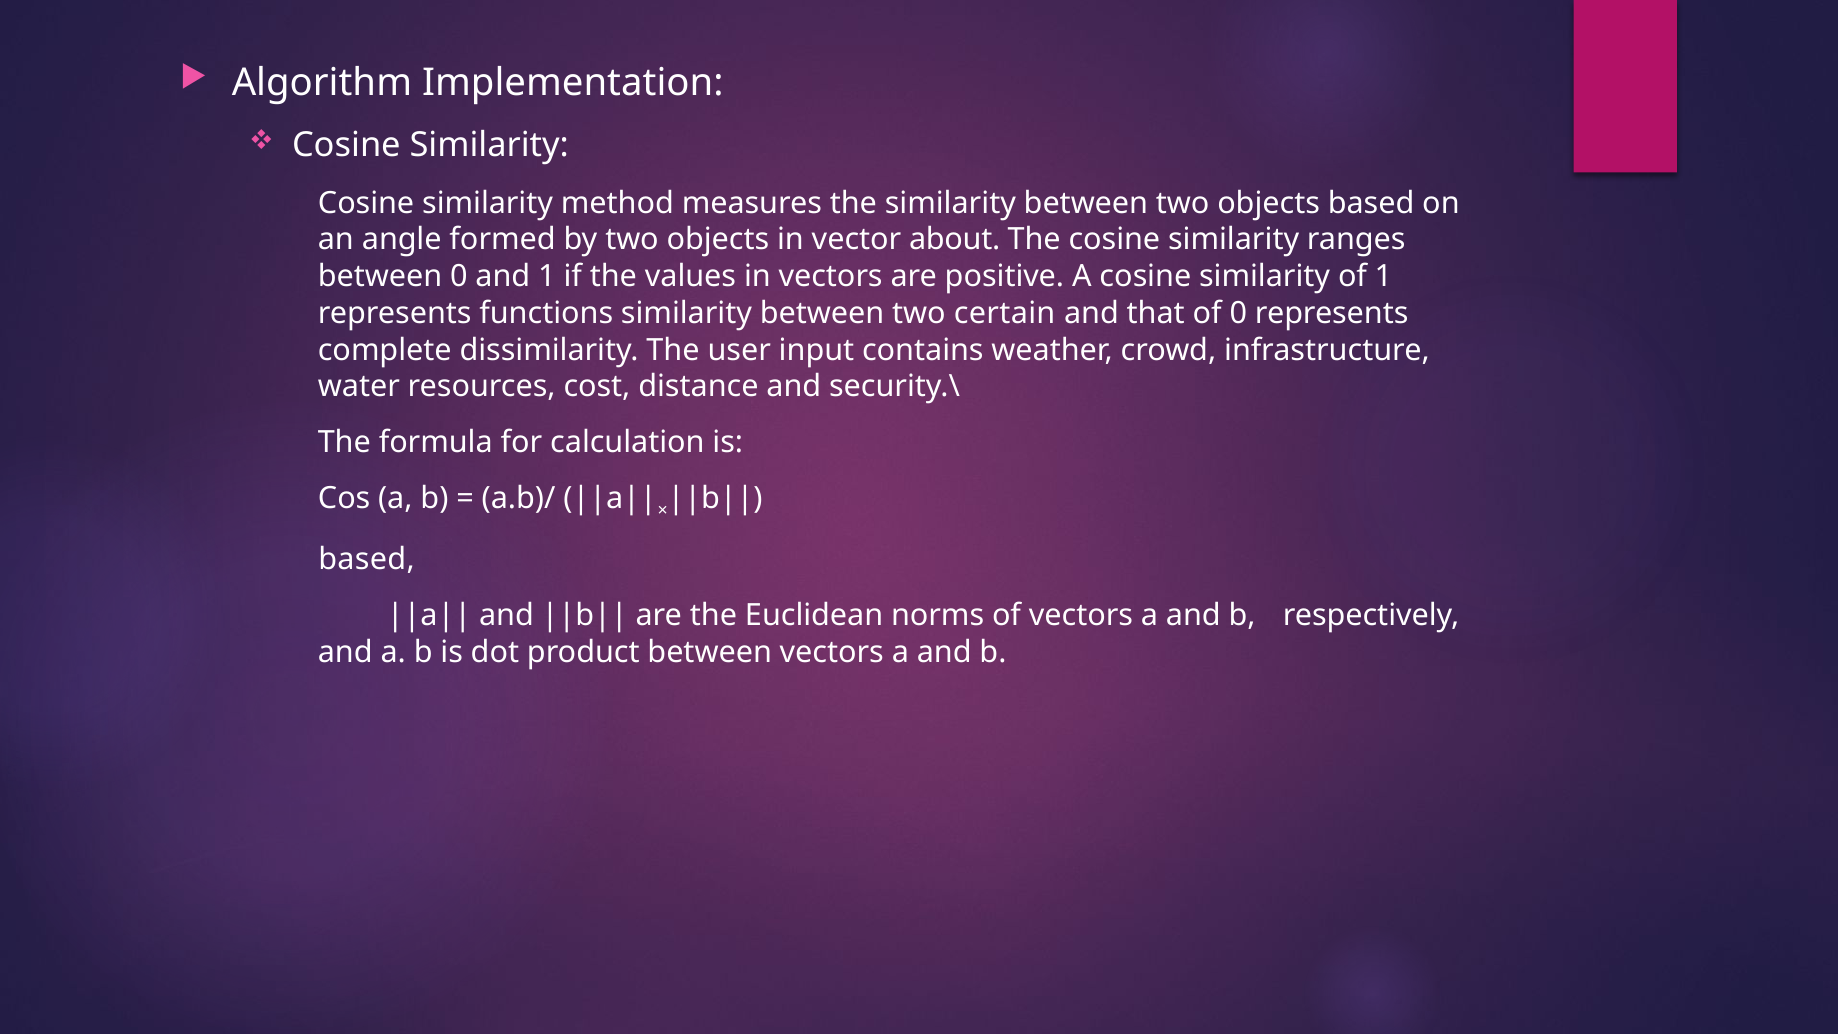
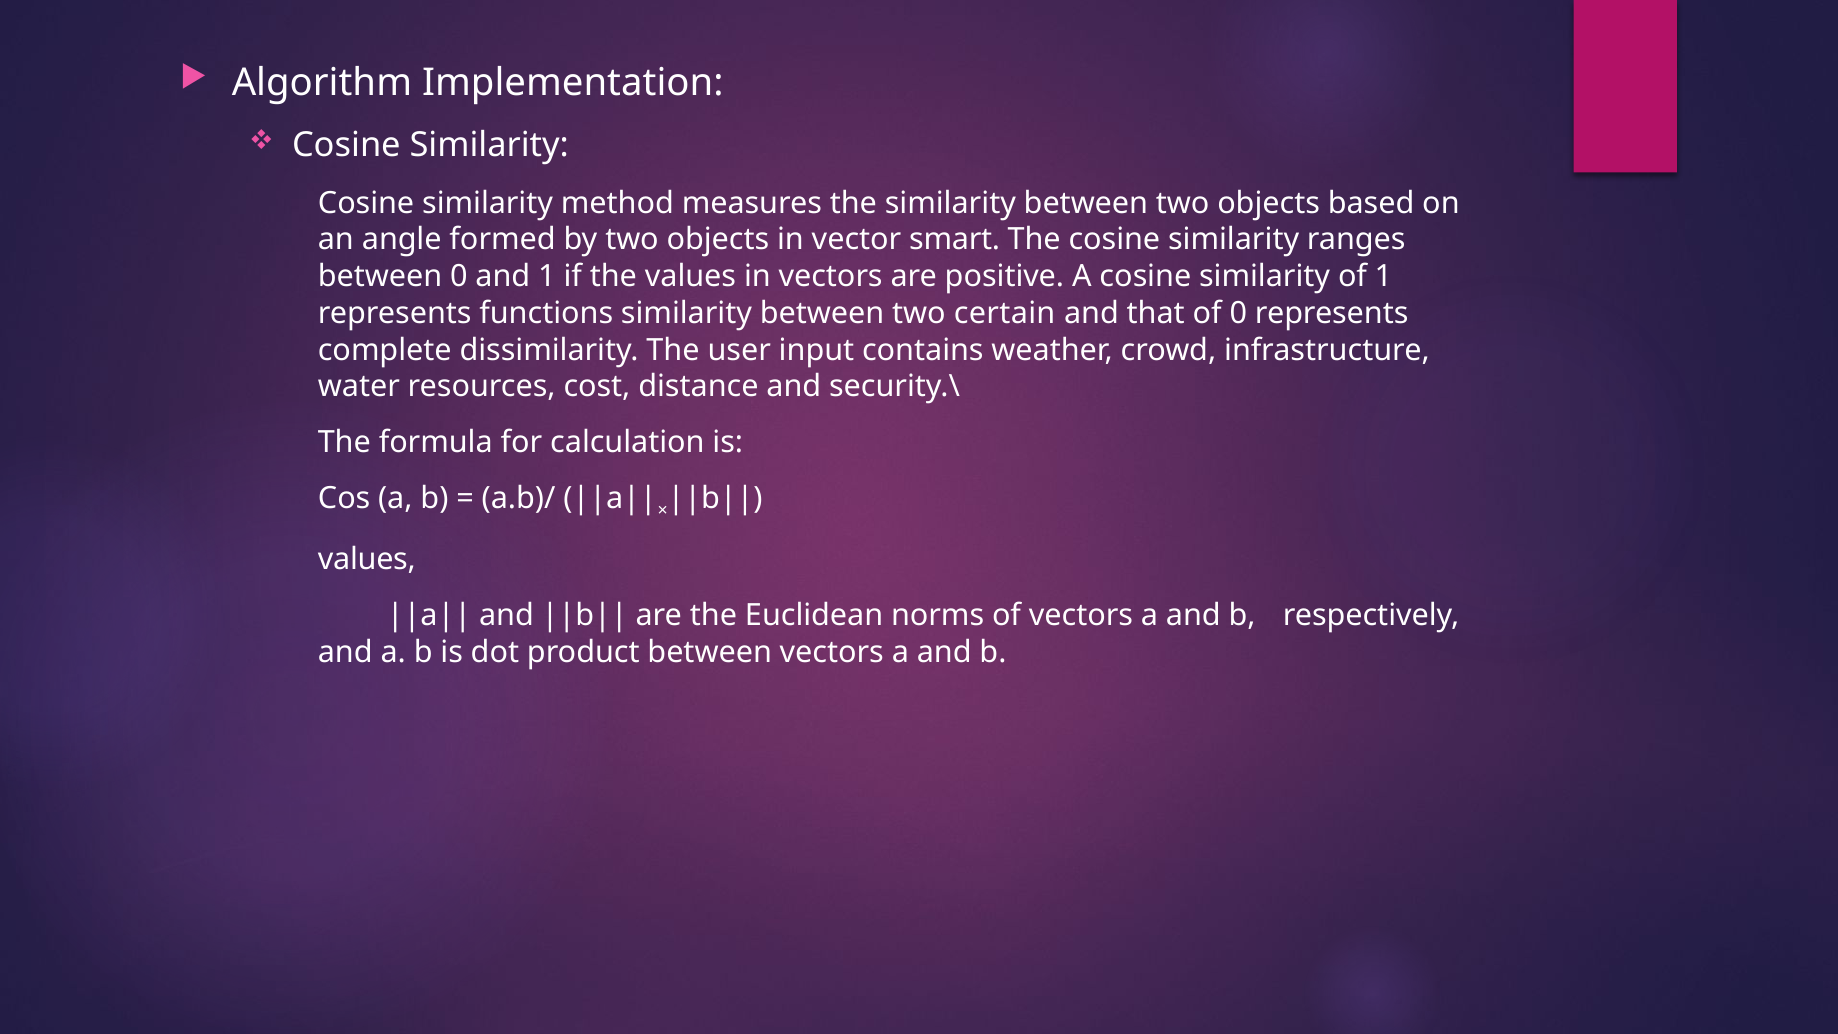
about: about -> smart
based at (367, 559): based -> values
